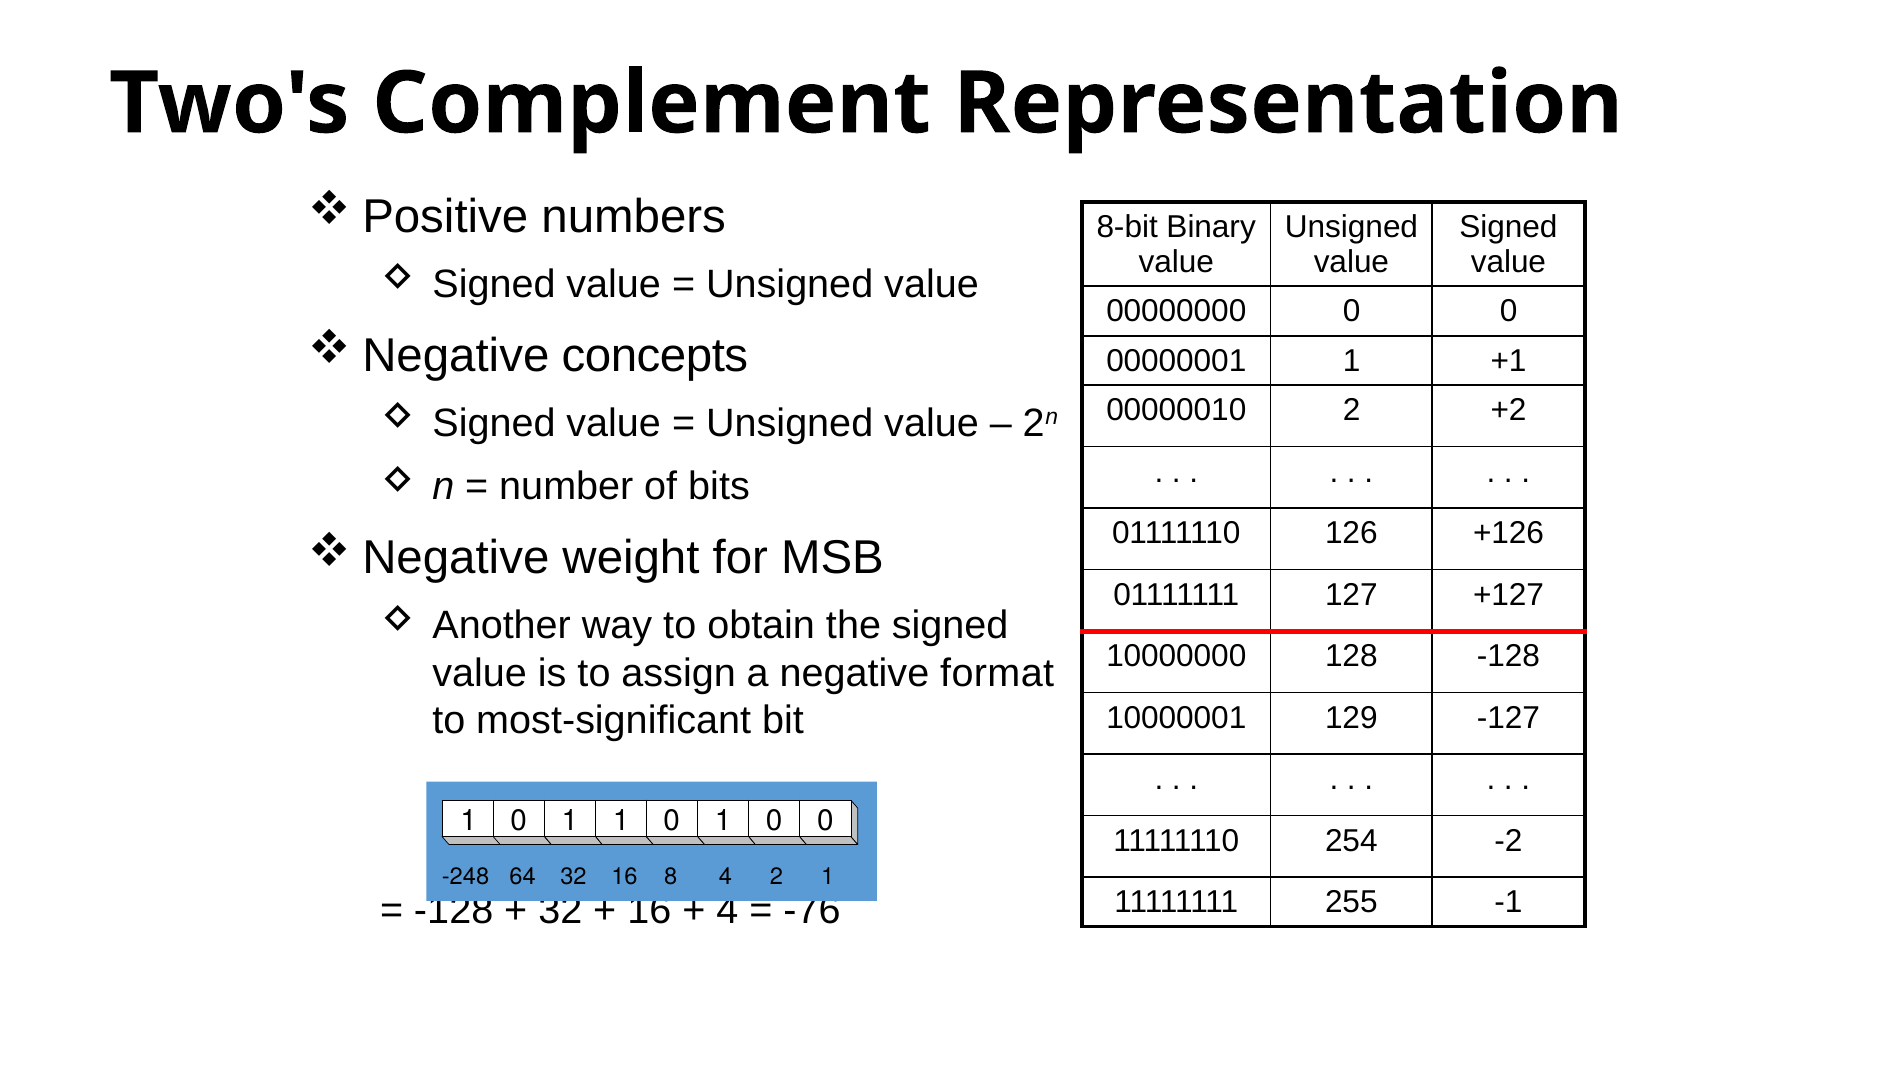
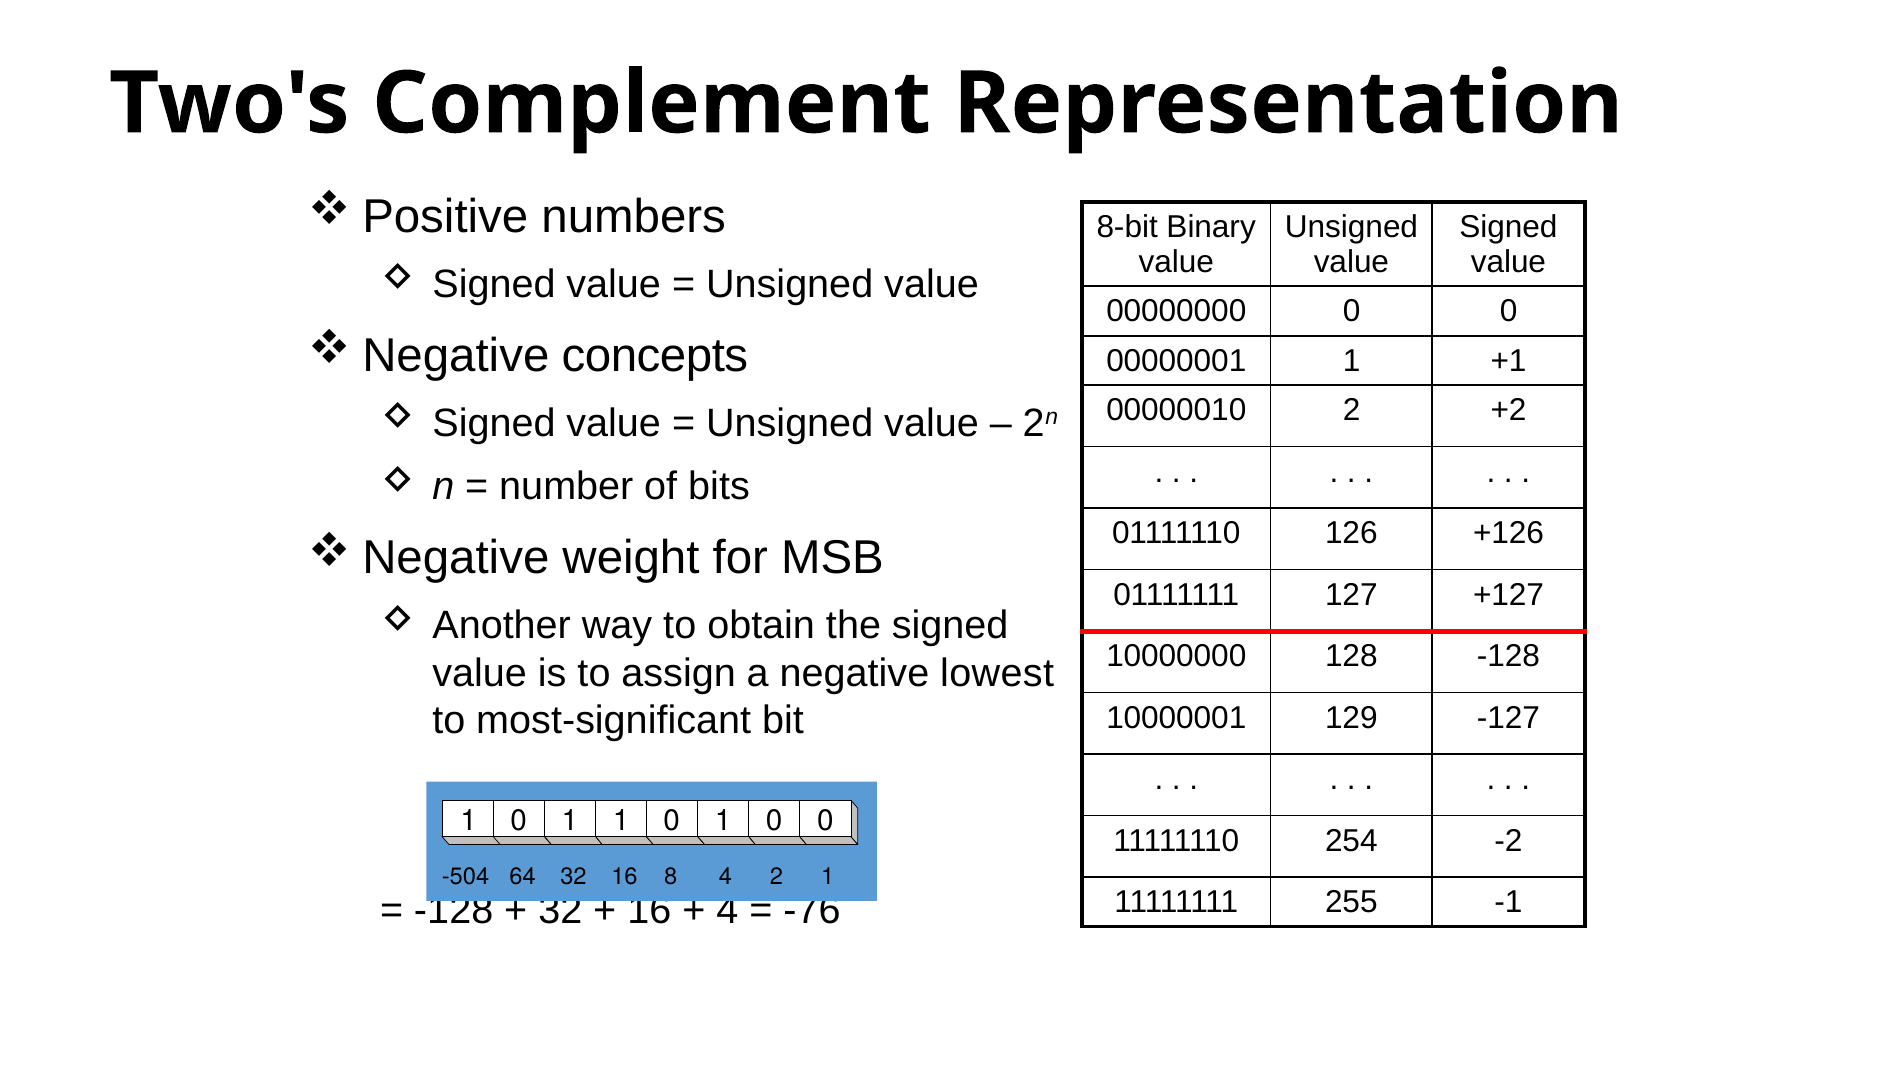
format: format -> lowest
-248: -248 -> -504
